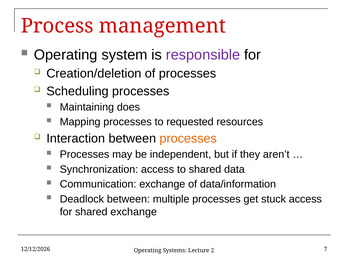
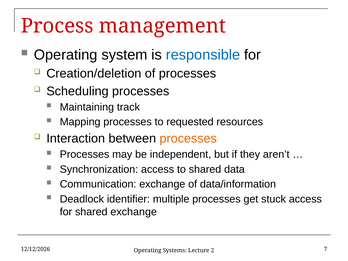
responsible colour: purple -> blue
does: does -> track
Deadlock between: between -> identifier
